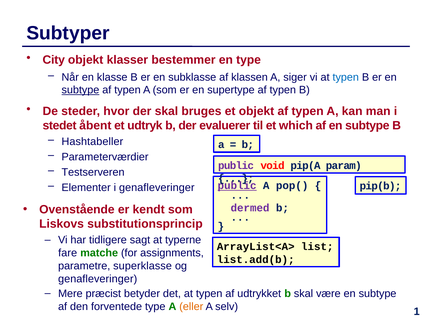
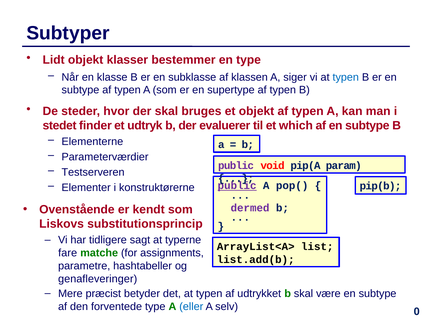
City: City -> Lidt
subtype at (80, 90) underline: present -> none
åbent: åbent -> finder
Hashtabeller: Hashtabeller -> Elementerne
i genafleveringer: genafleveringer -> konstruktørerne
superklasse: superklasse -> hashtabeller
eller colour: orange -> blue
1: 1 -> 0
